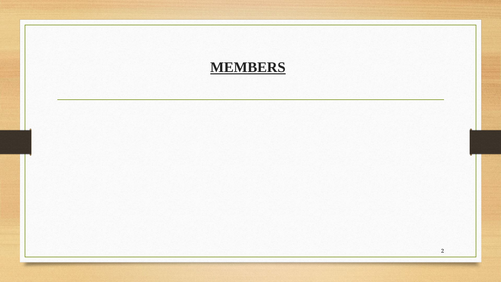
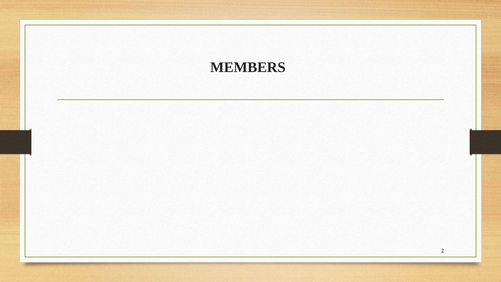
MEMBERS underline: present -> none
